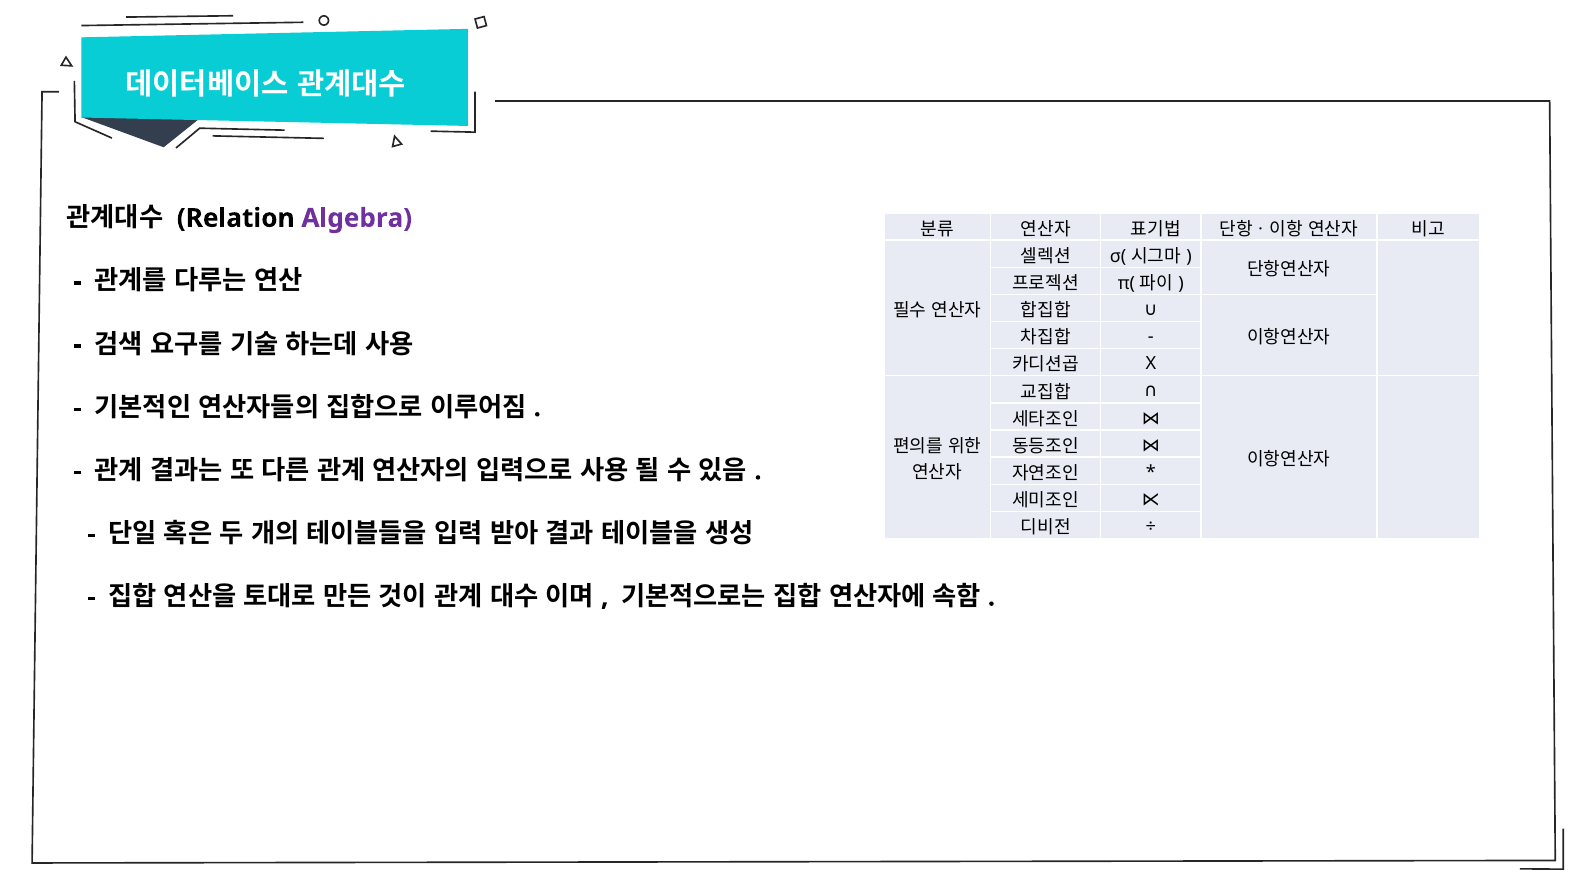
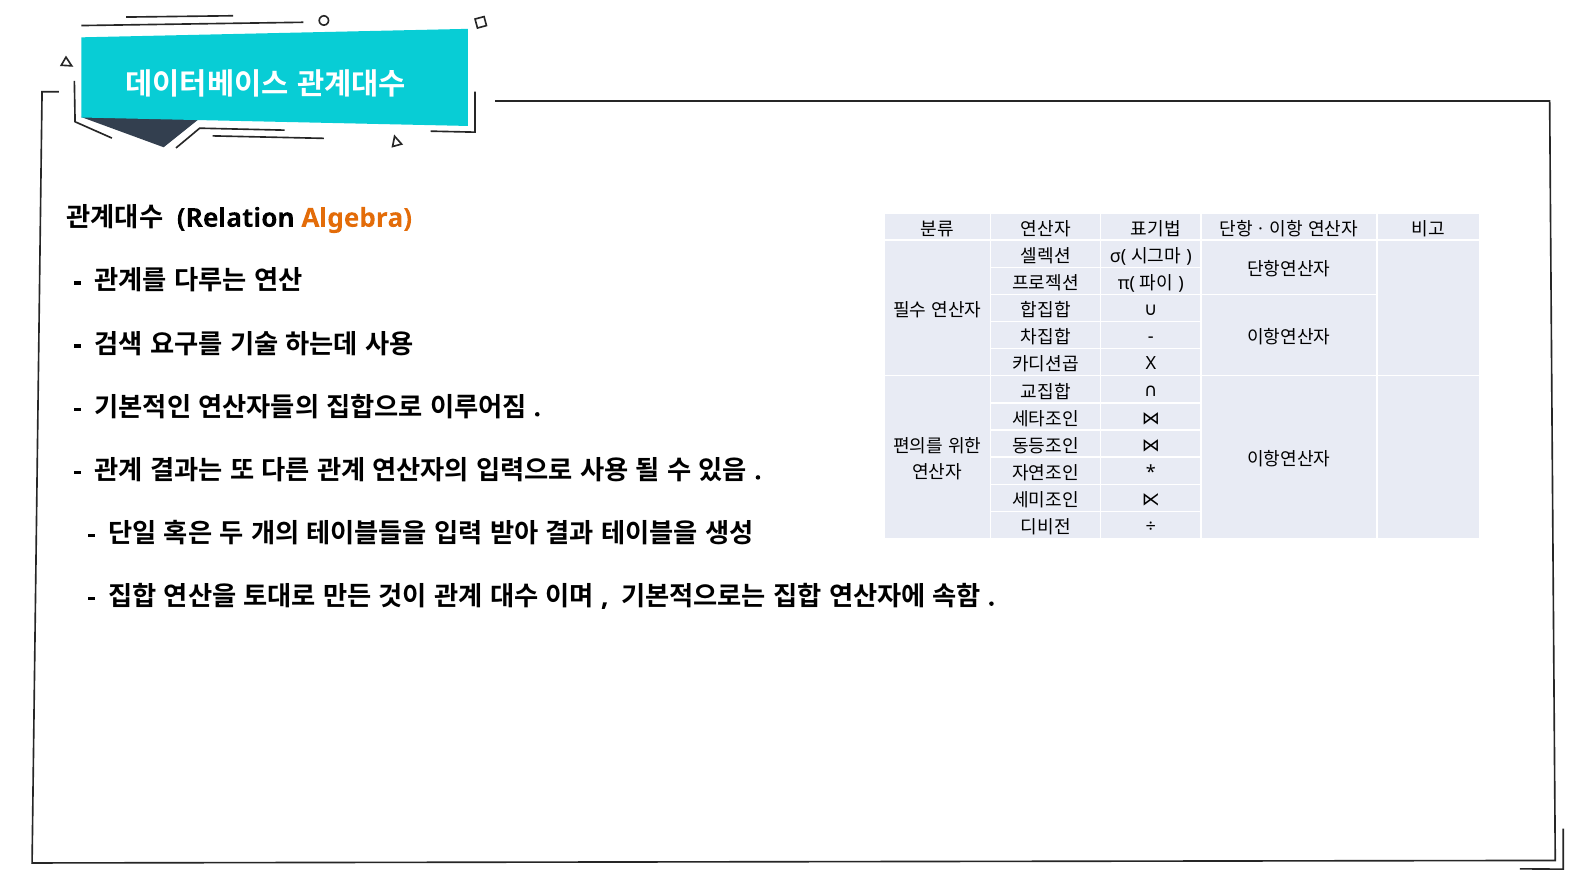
Algebra colour: purple -> orange
